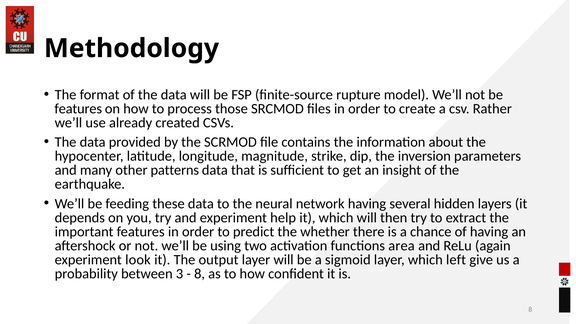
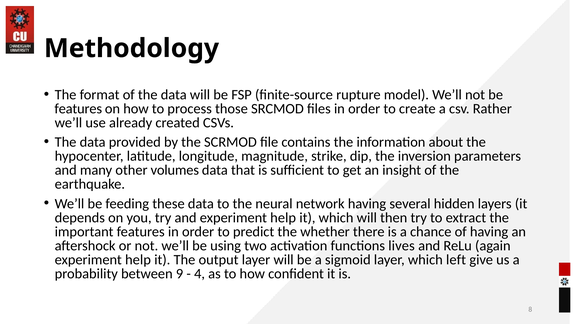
patterns: patterns -> volumes
area: area -> lives
look at (138, 260): look -> help
3: 3 -> 9
8 at (200, 274): 8 -> 4
